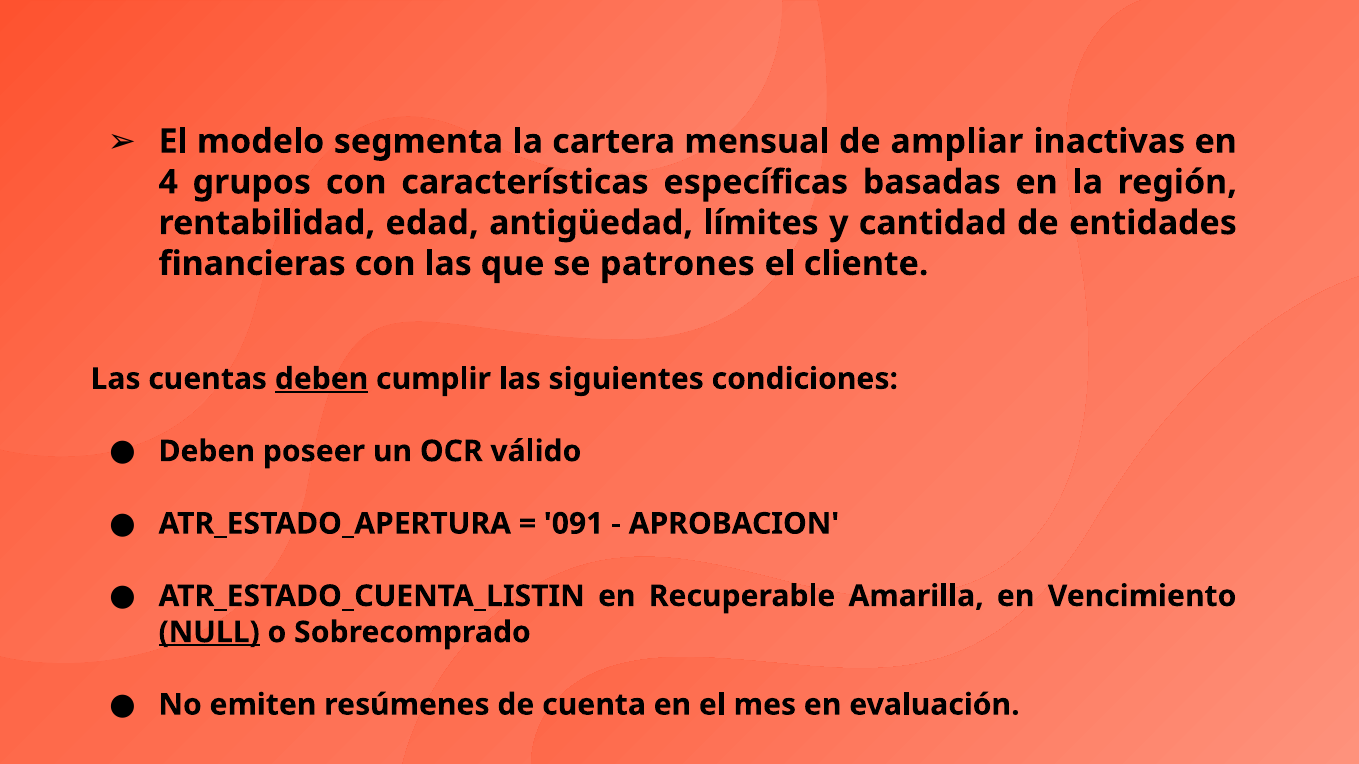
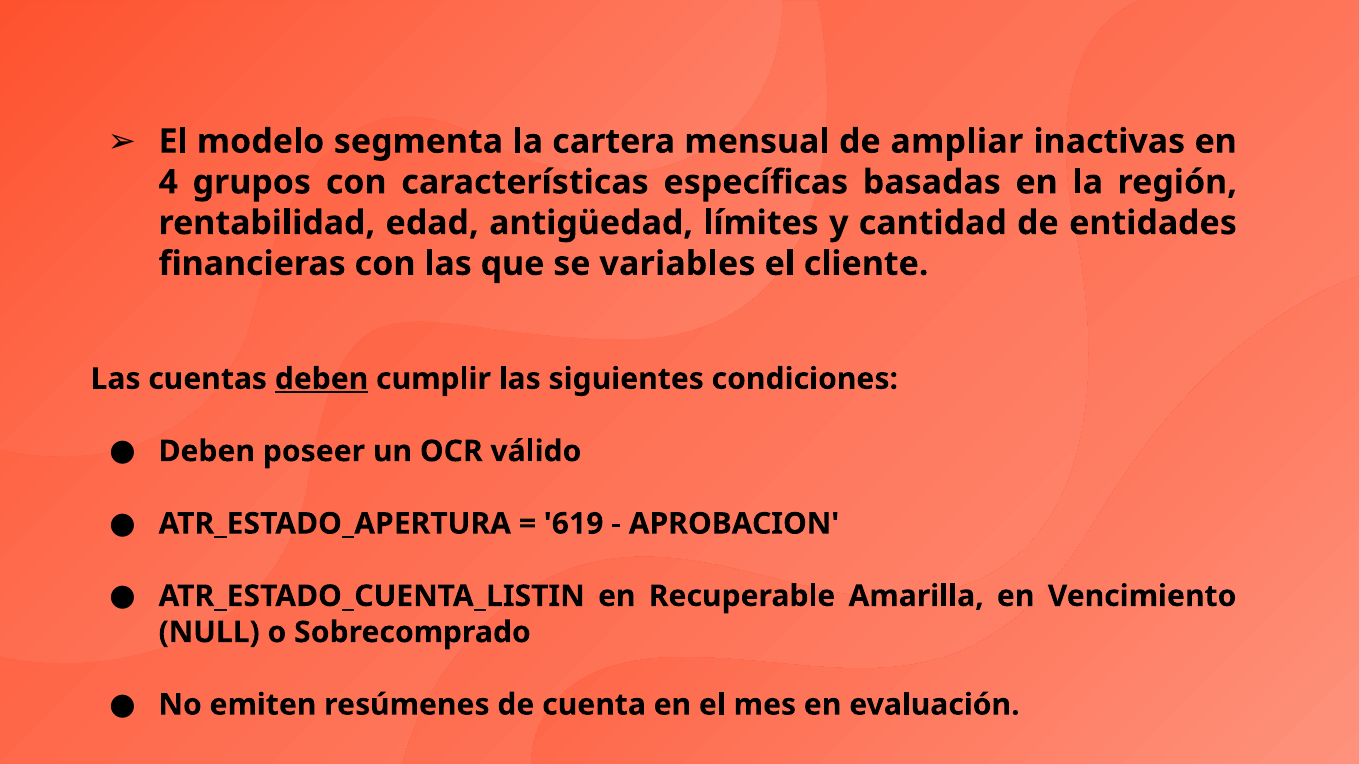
patrones: patrones -> variables
091: 091 -> 619
NULL underline: present -> none
